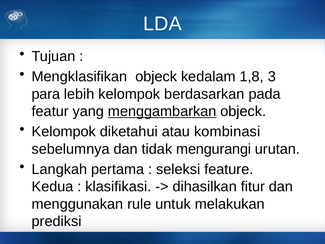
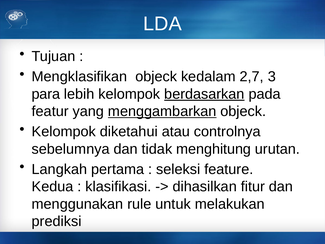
1,8: 1,8 -> 2,7
berdasarkan underline: none -> present
kombinasi: kombinasi -> controlnya
mengurangi: mengurangi -> menghitung
